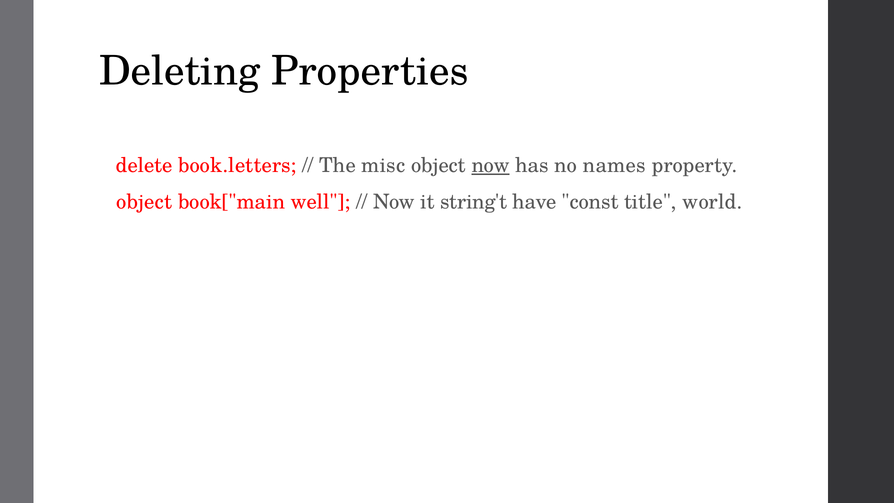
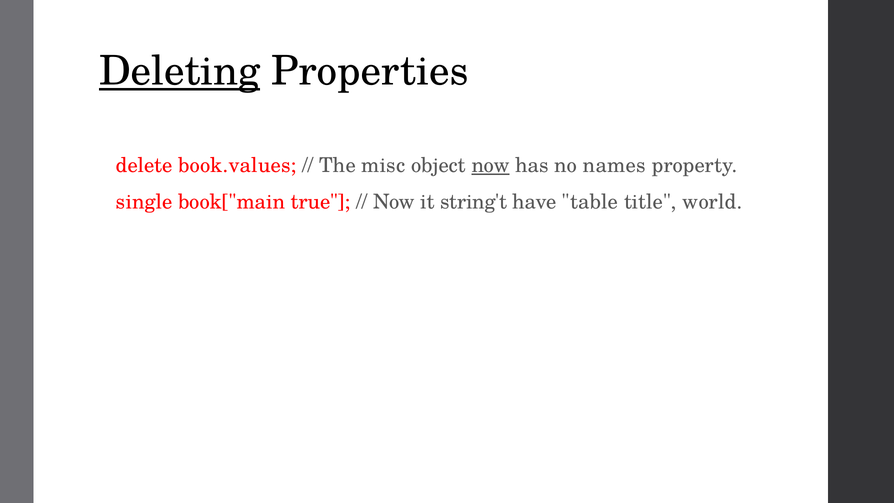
Deleting underline: none -> present
book.letters: book.letters -> book.values
object at (144, 202): object -> single
well: well -> true
const: const -> table
